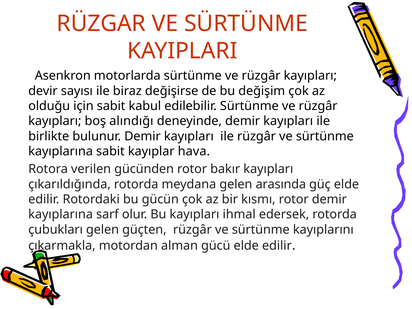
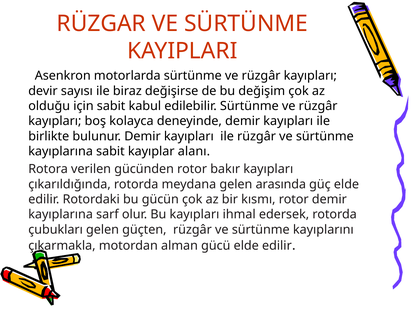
alındığı: alındığı -> kolayca
hava: hava -> alanı
